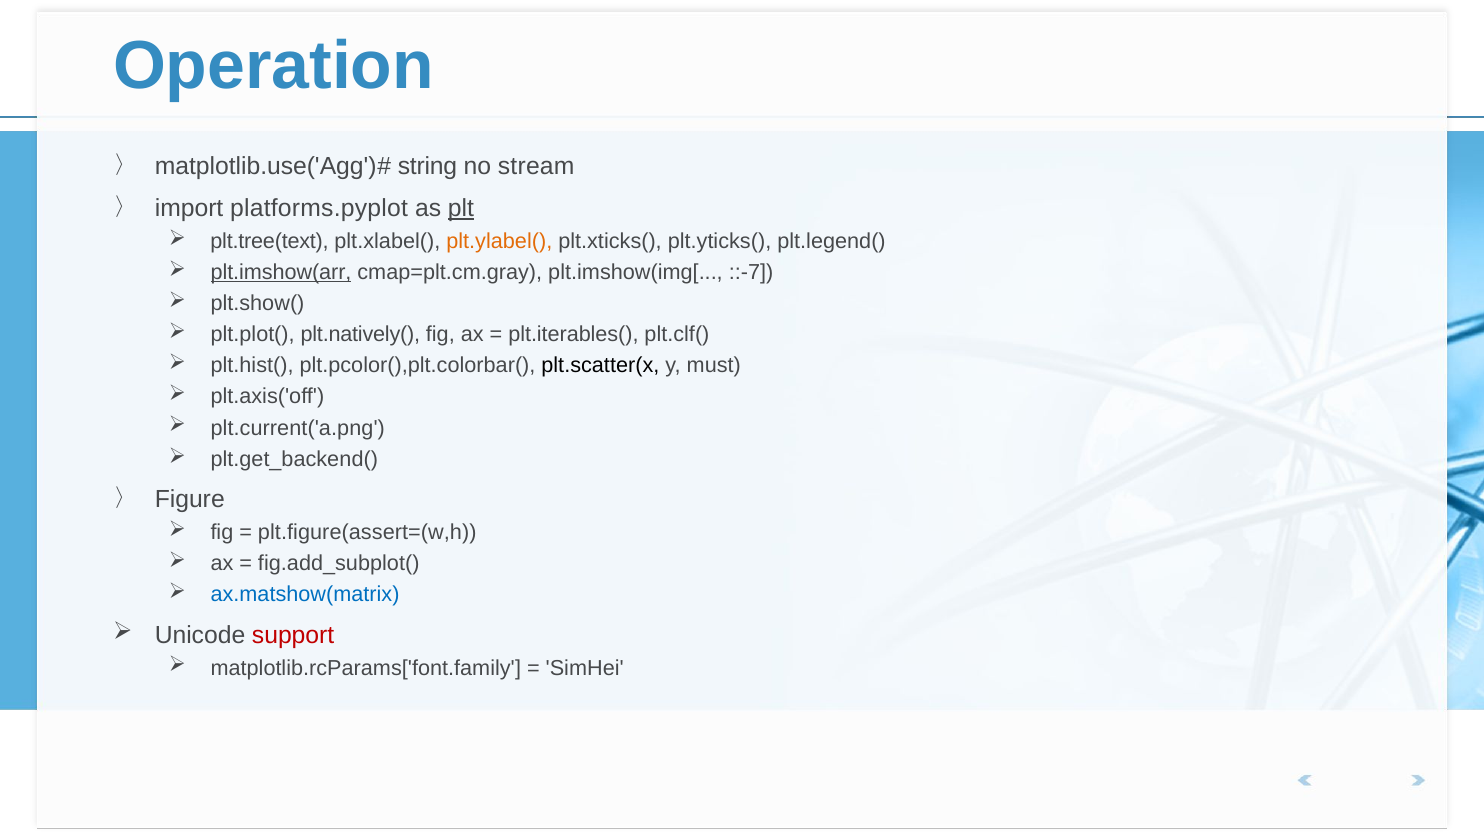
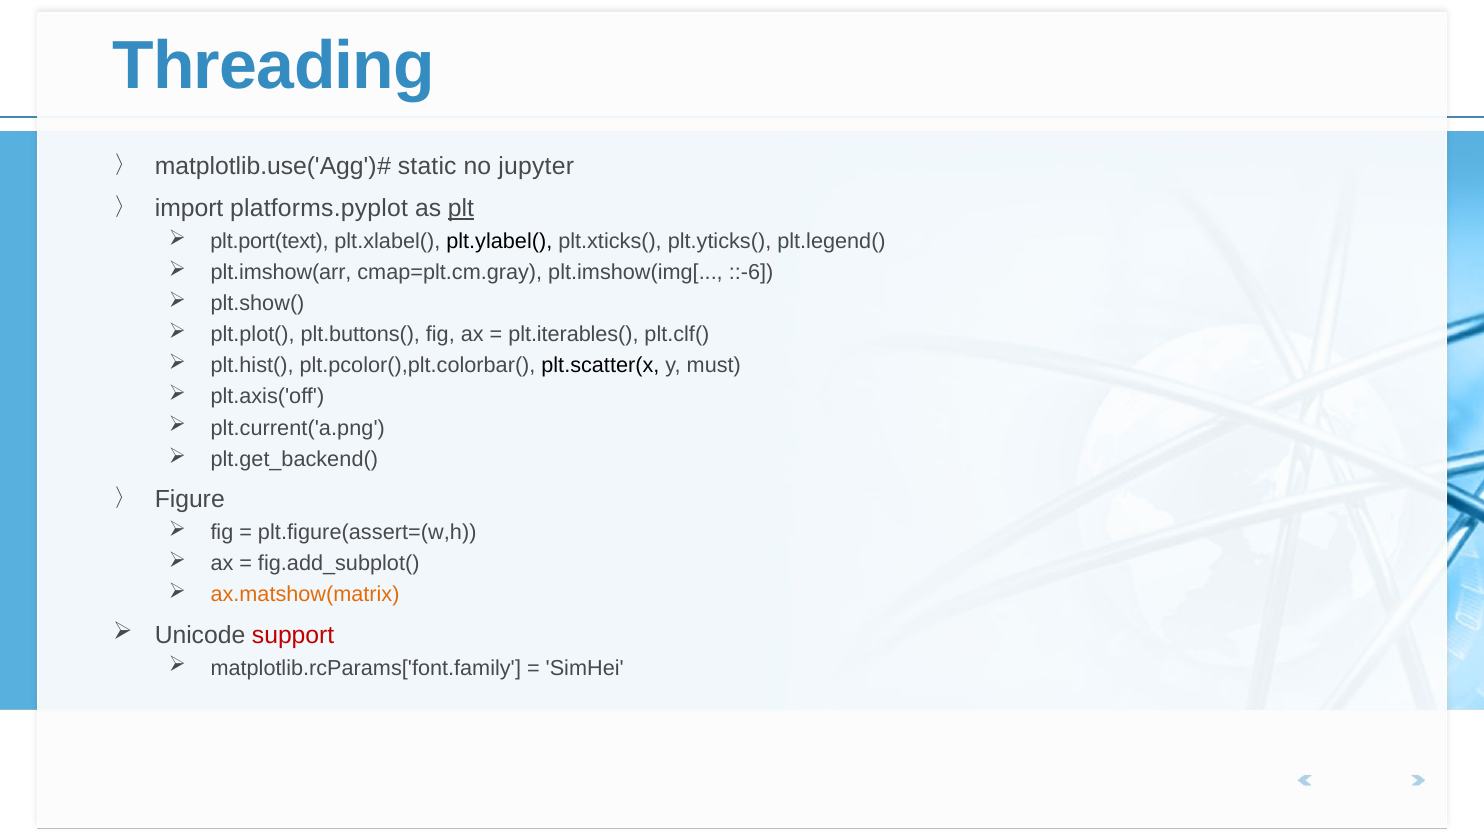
Operation: Operation -> Threading
string: string -> static
stream: stream -> jupyter
plt.tree(text: plt.tree(text -> plt.port(text
plt.ylabel( colour: orange -> black
plt.imshow(arr underline: present -> none
::-7: ::-7 -> ::-6
plt.natively(: plt.natively( -> plt.buttons(
ax.matshow(matrix colour: blue -> orange
